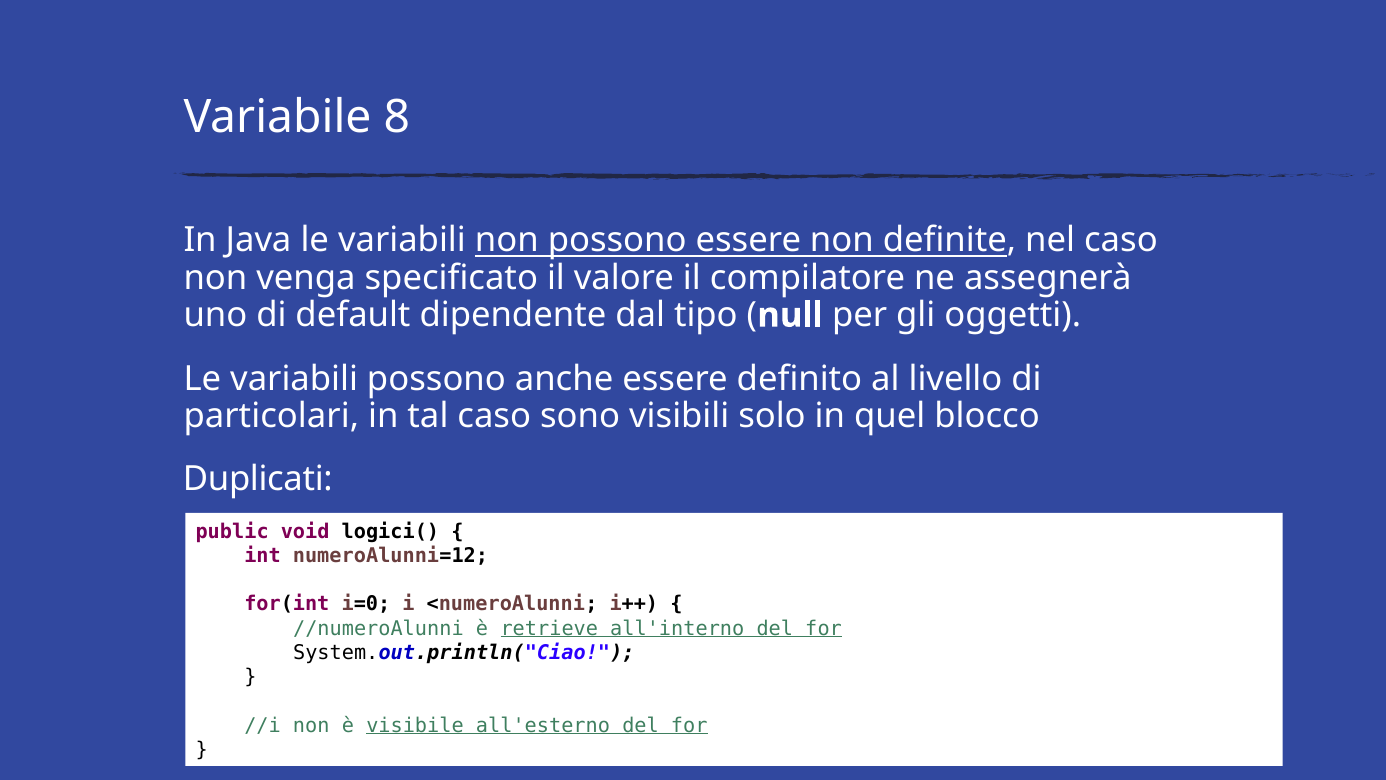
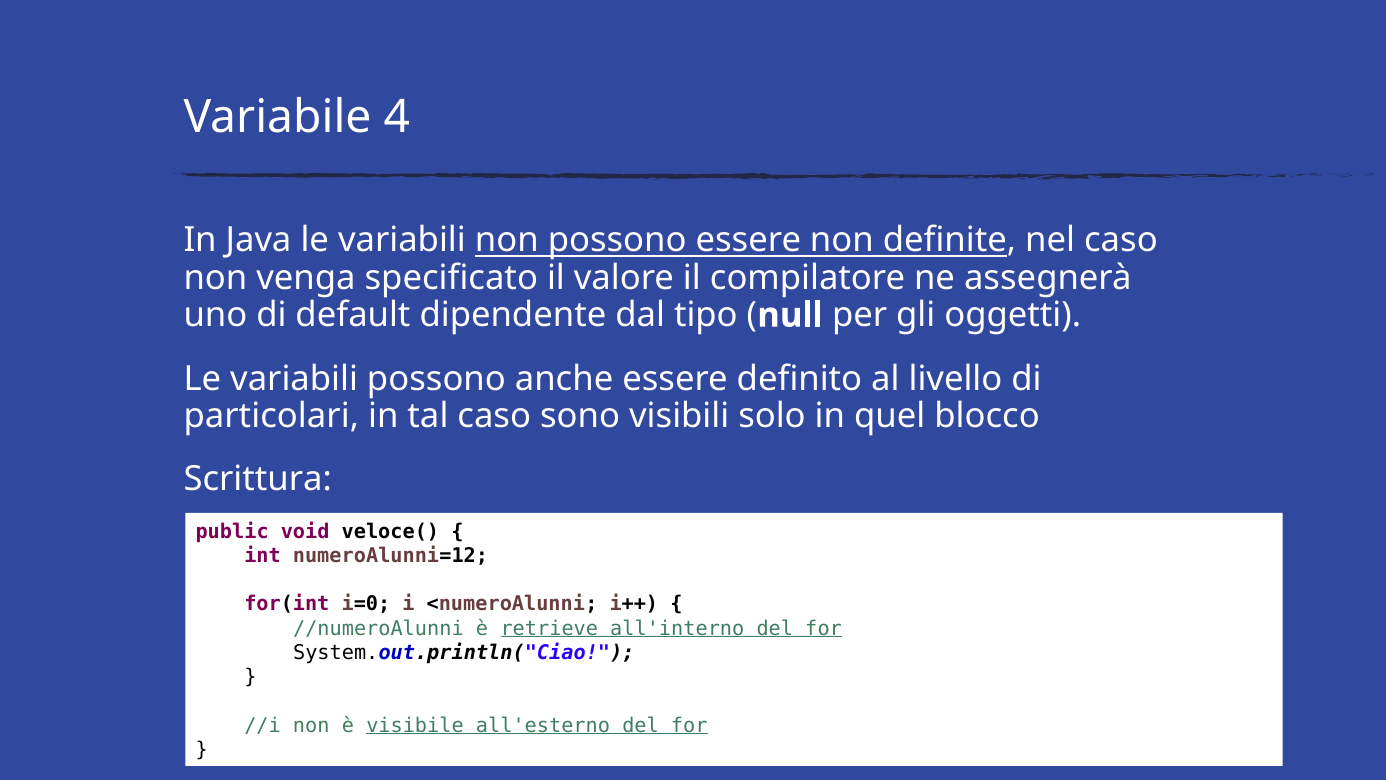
8: 8 -> 4
Duplicati: Duplicati -> Scrittura
logici(: logici( -> veloce(
